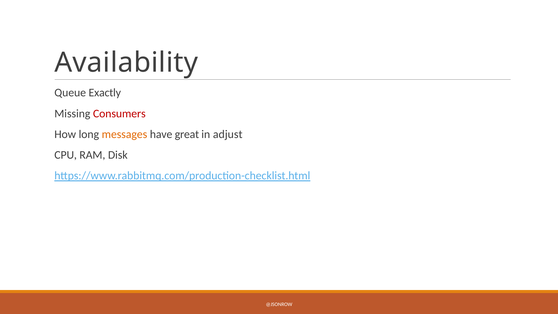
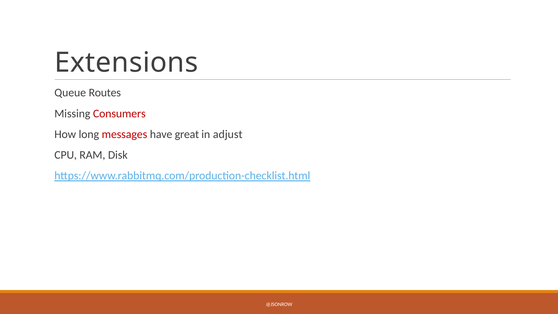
Availability: Availability -> Extensions
Exactly: Exactly -> Routes
messages colour: orange -> red
